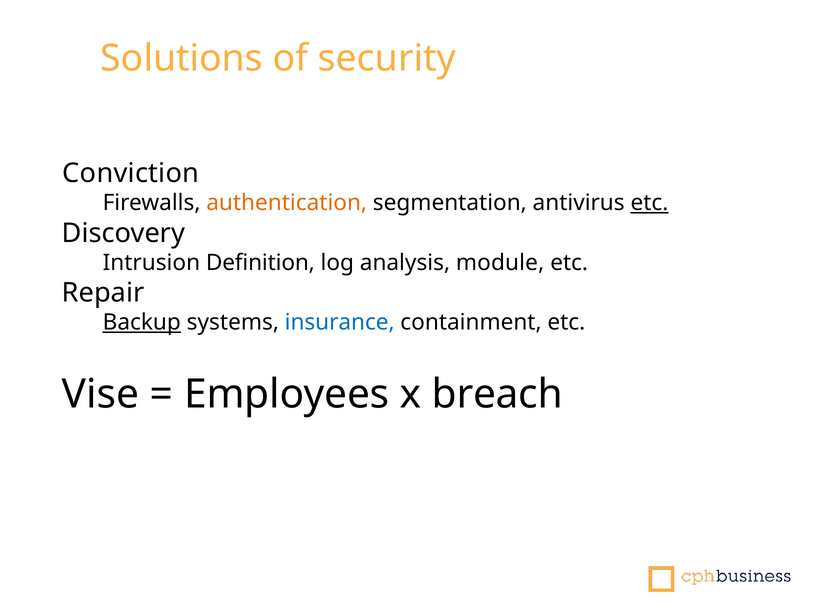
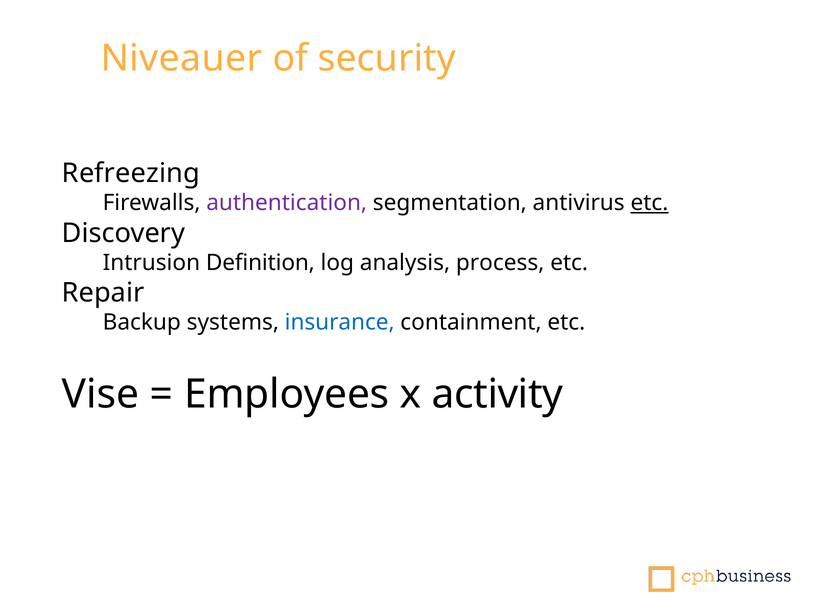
Solutions: Solutions -> Niveauer
Conviction: Conviction -> Refreezing
authentication colour: orange -> purple
module: module -> process
Backup underline: present -> none
breach: breach -> activity
